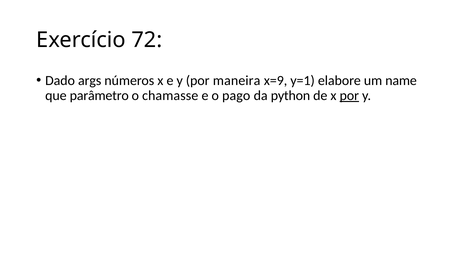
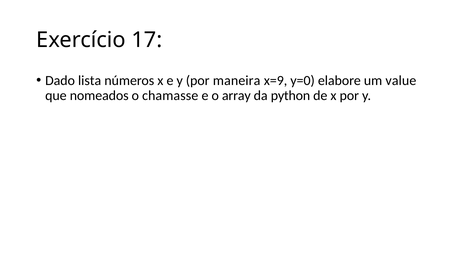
72: 72 -> 17
args: args -> lista
y=1: y=1 -> y=0
name: name -> value
parâmetro: parâmetro -> nomeados
pago: pago -> array
por at (349, 95) underline: present -> none
